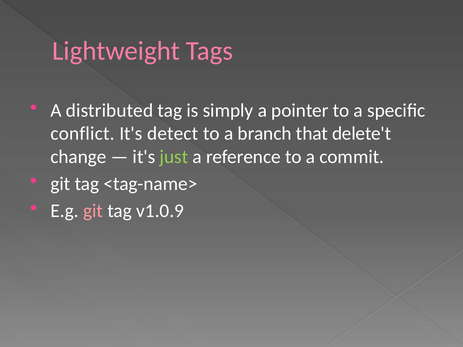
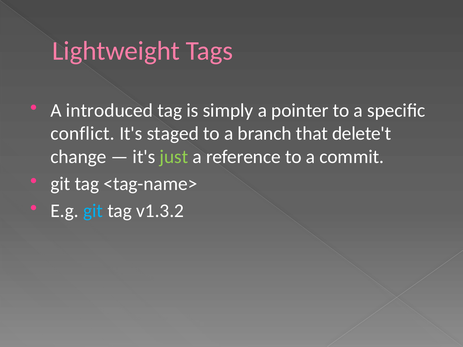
distributed: distributed -> introduced
detect: detect -> staged
git at (93, 211) colour: pink -> light blue
v1.0.9: v1.0.9 -> v1.3.2
